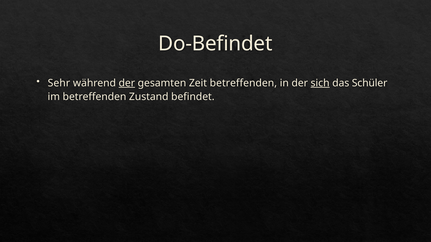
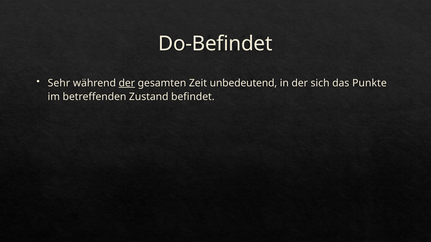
Zeit betreffenden: betreffenden -> unbedeutend
sich underline: present -> none
Schüler: Schüler -> Punkte
